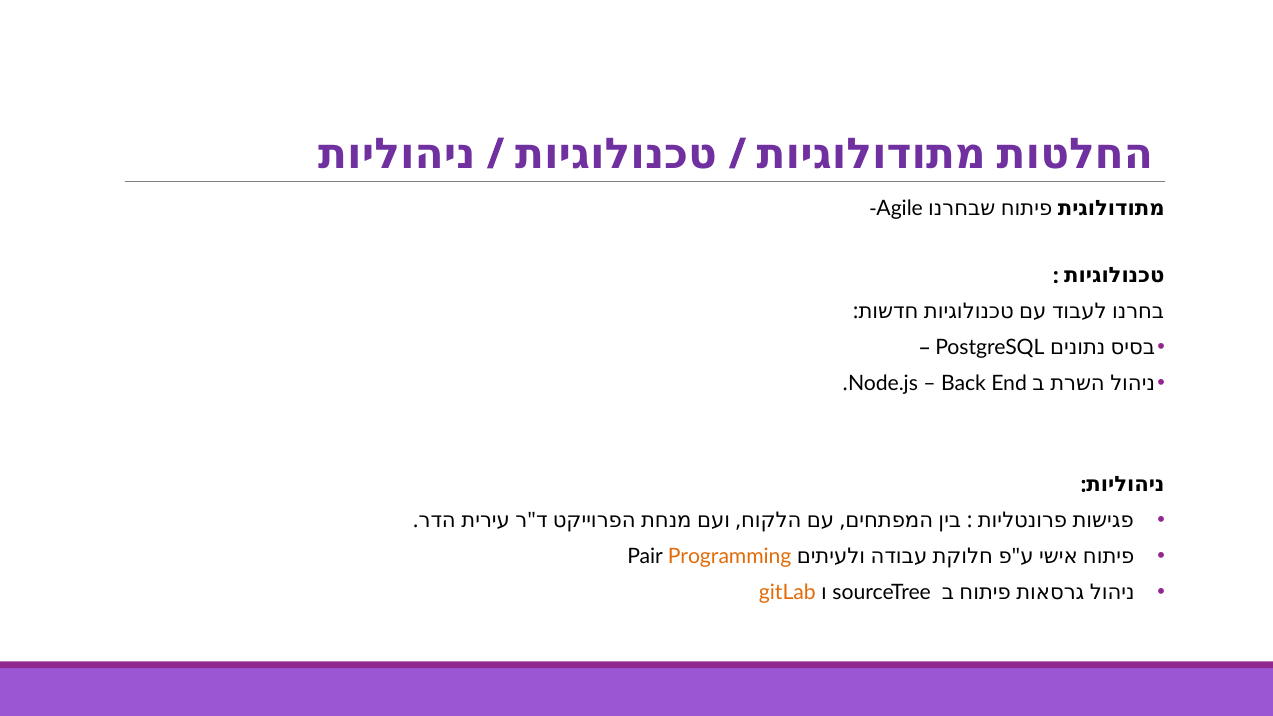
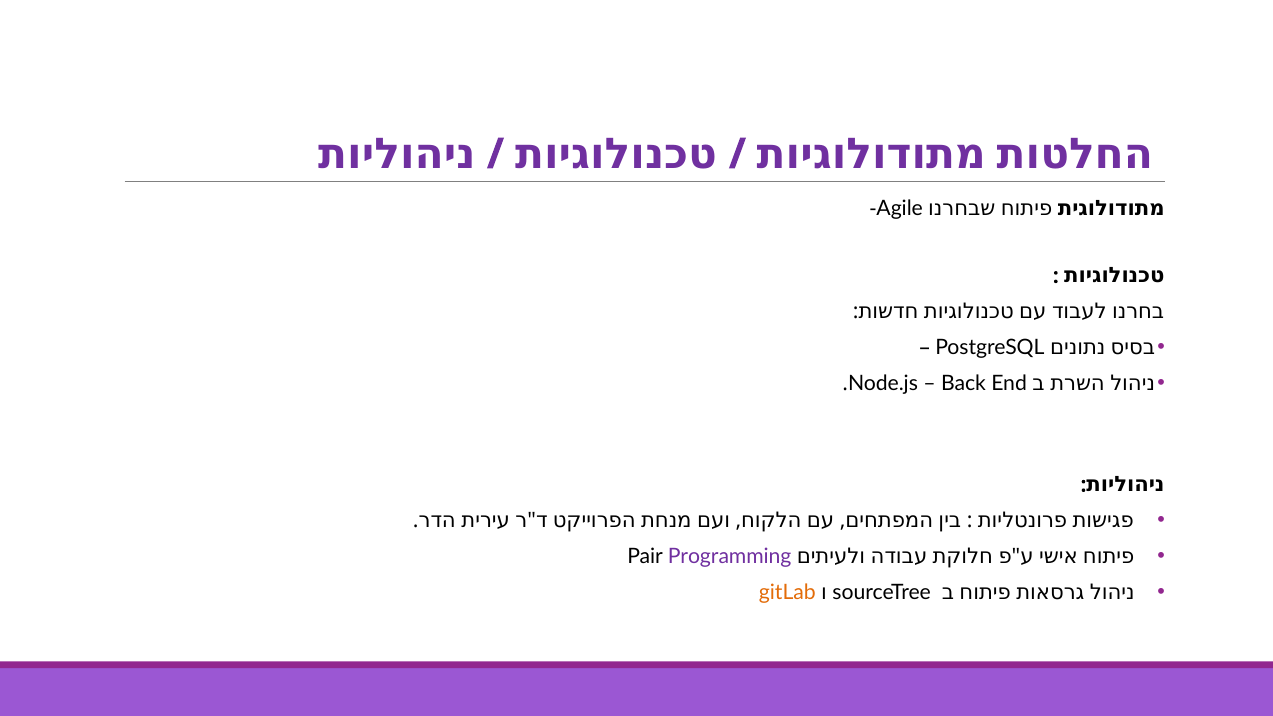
Programming colour: orange -> purple
